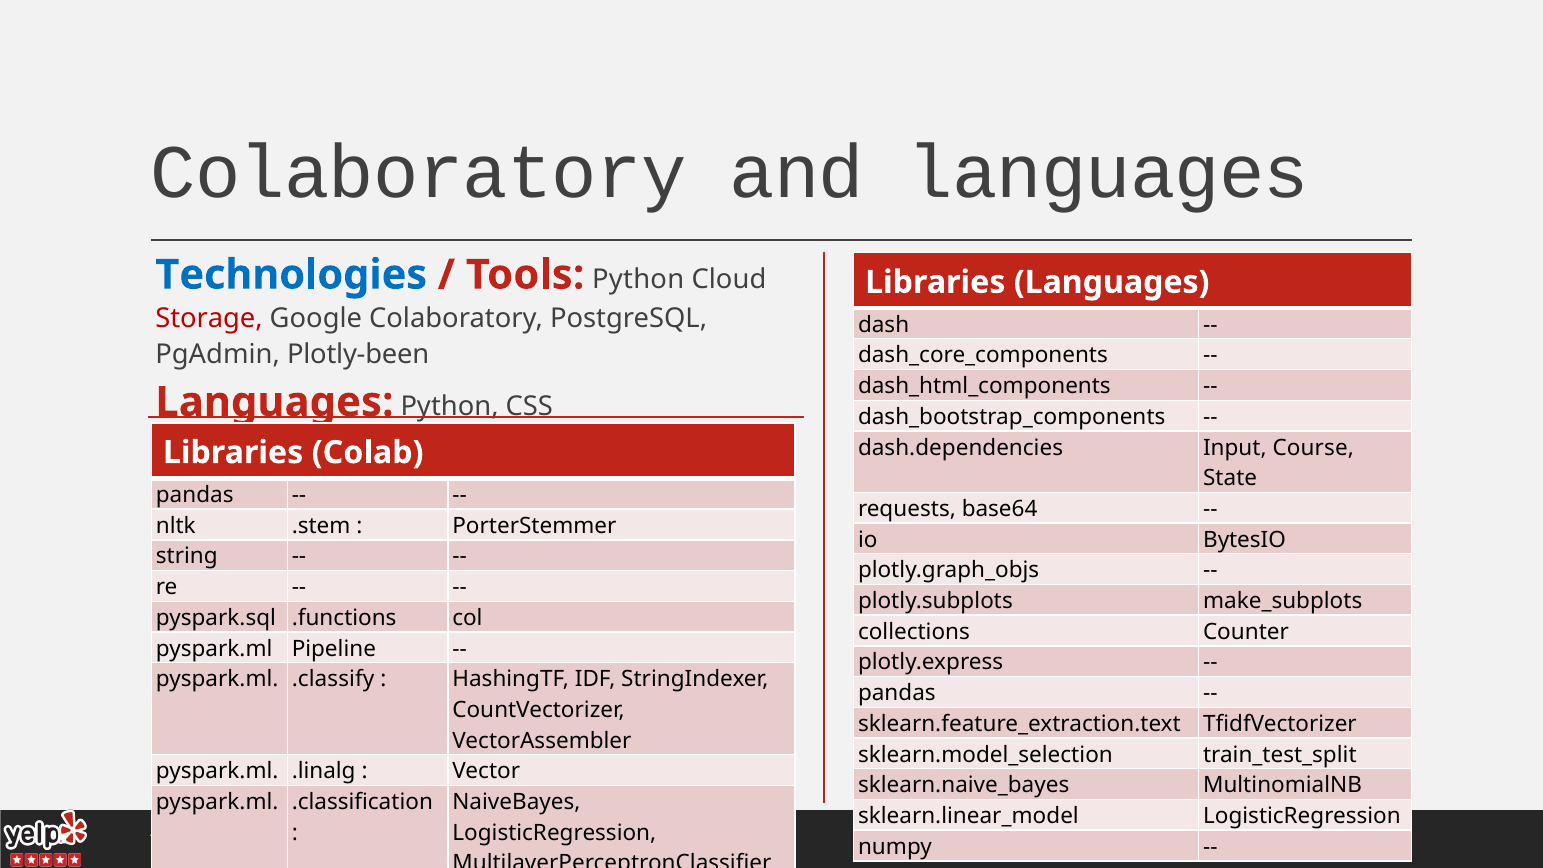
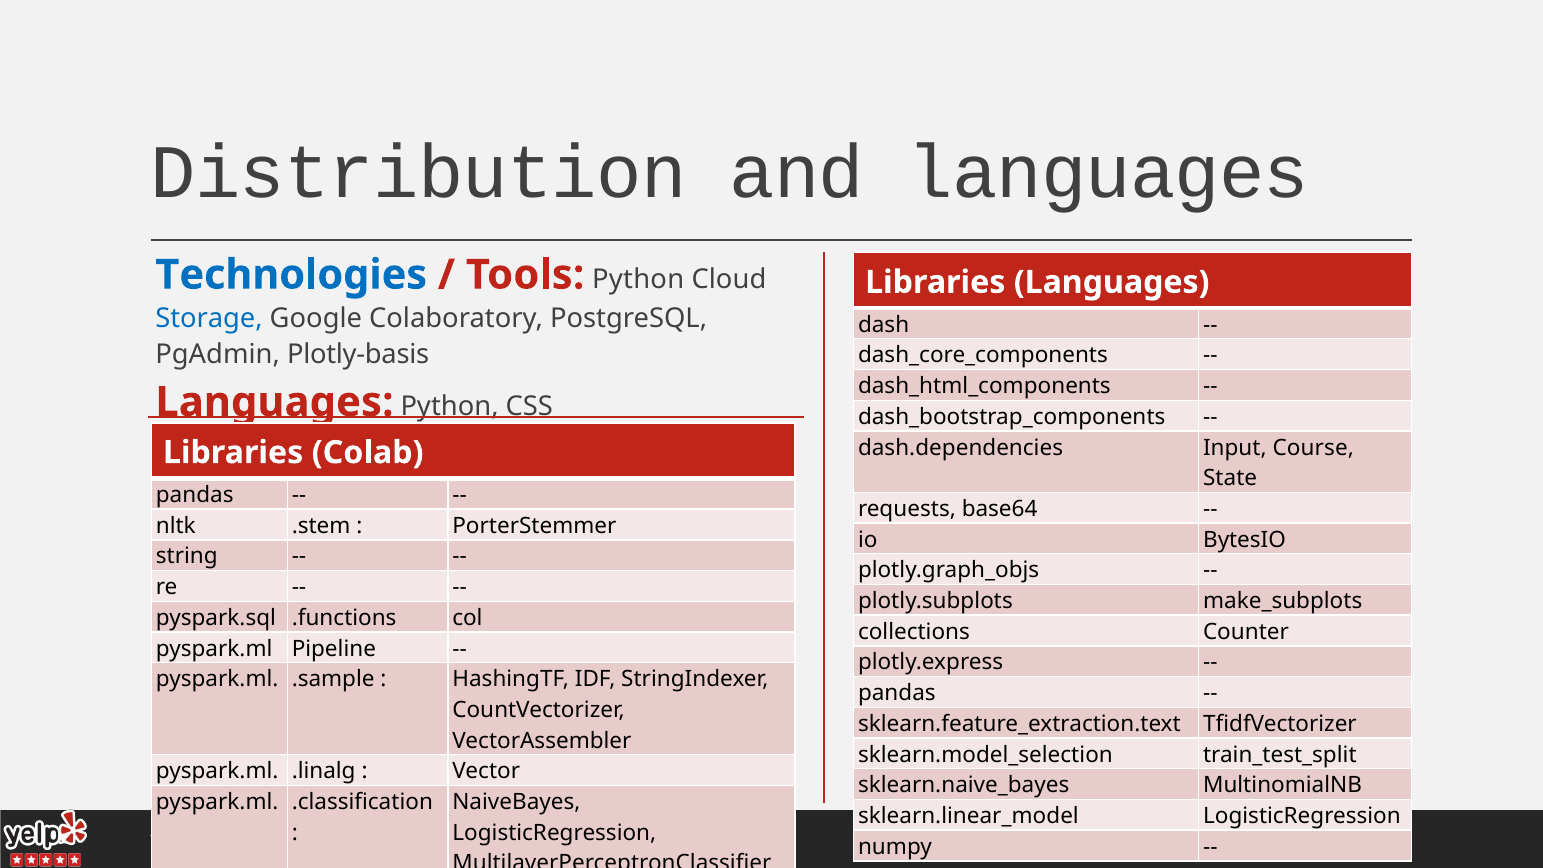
Colaboratory at (418, 173): Colaboratory -> Distribution
Storage colour: red -> blue
Plotly-been: Plotly-been -> Plotly-basis
.classify: .classify -> .sample
